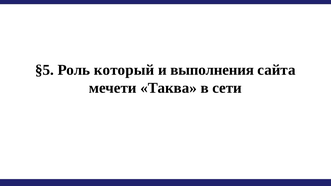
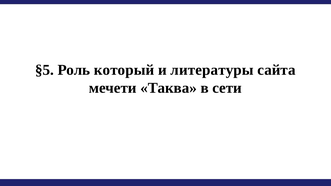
выполнения: выполнения -> литературы
